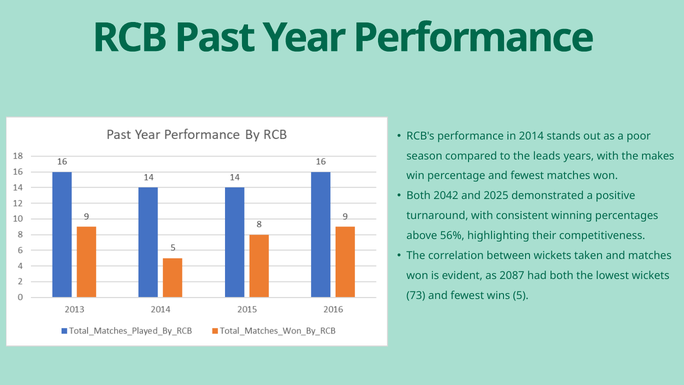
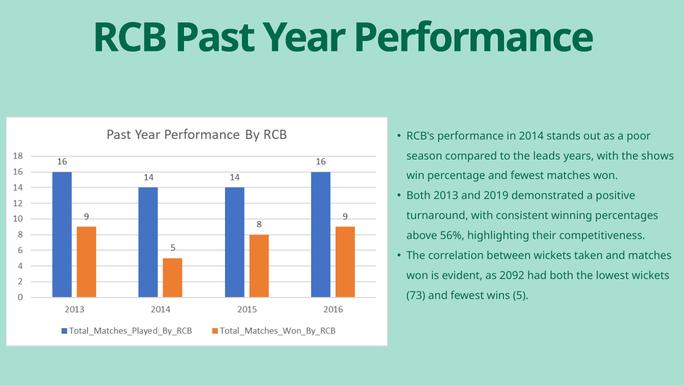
makes: makes -> shows
2042: 2042 -> 2013
2025: 2025 -> 2019
2087: 2087 -> 2092
